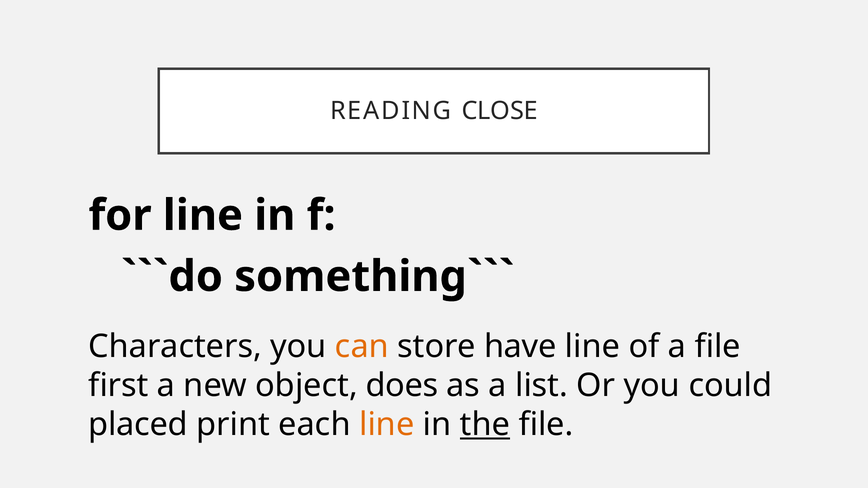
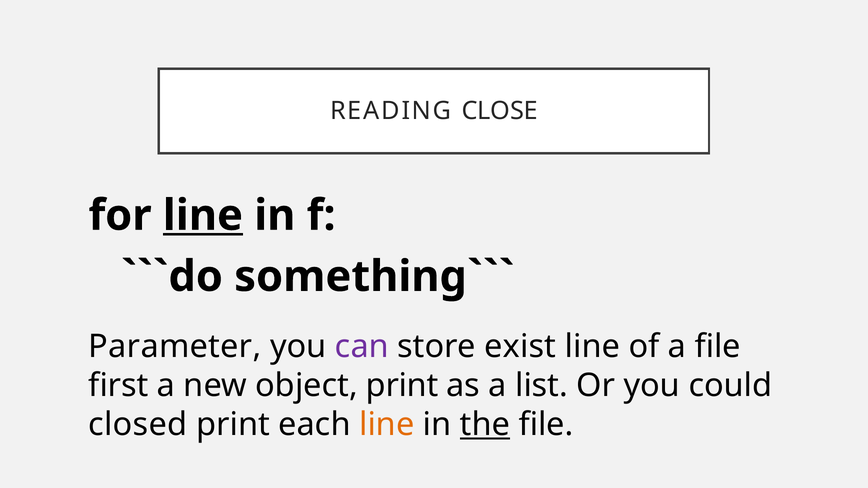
line at (203, 216) underline: none -> present
Characters: Characters -> Parameter
can colour: orange -> purple
have: have -> exist
object does: does -> print
placed: placed -> closed
